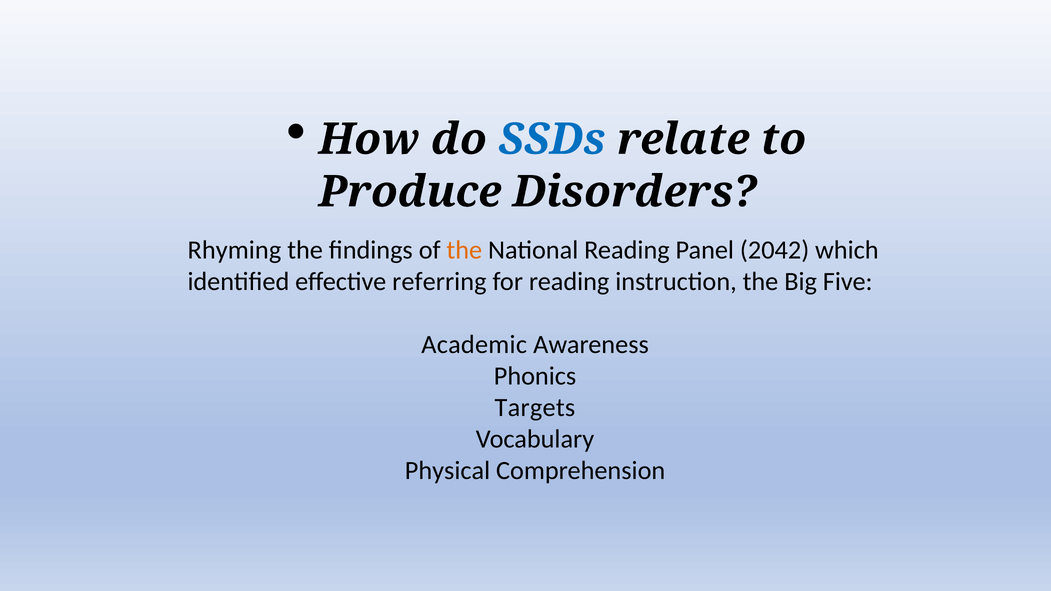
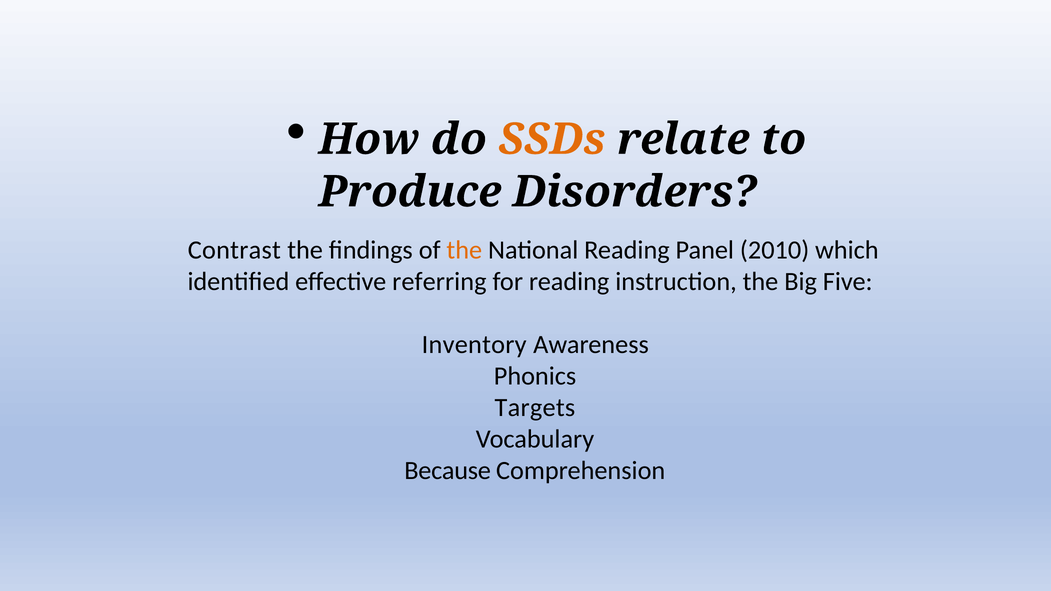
SSDs colour: blue -> orange
Rhyming: Rhyming -> Contrast
2042: 2042 -> 2010
Academic: Academic -> Inventory
Physical: Physical -> Because
